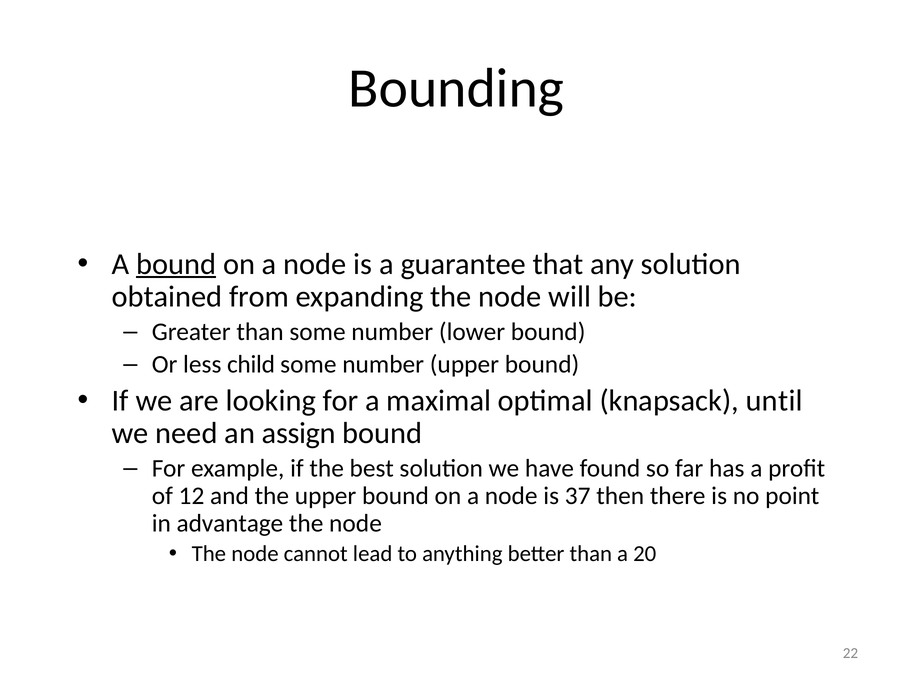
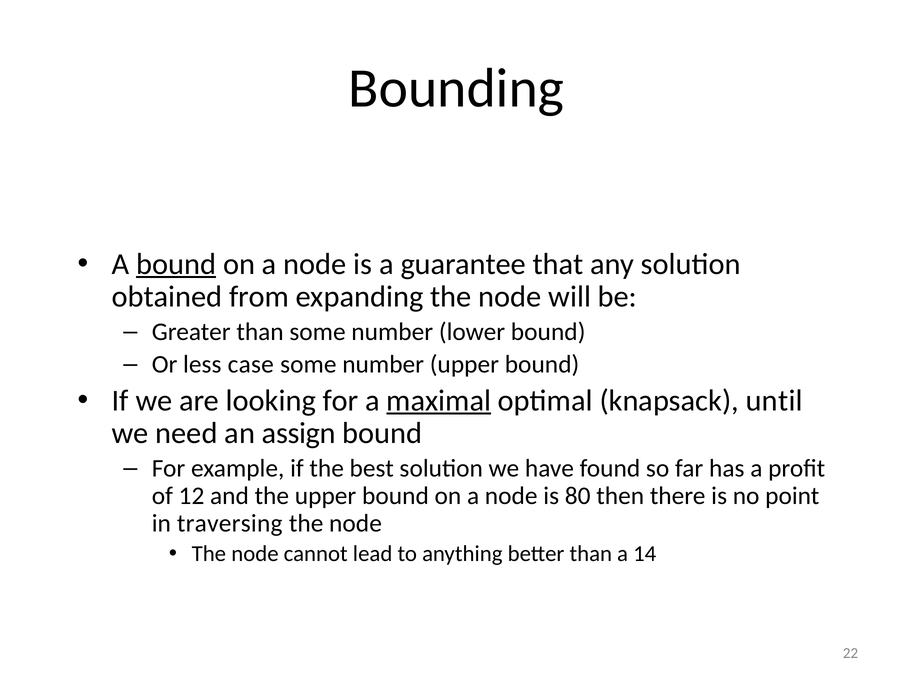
child: child -> case
maximal underline: none -> present
37: 37 -> 80
advantage: advantage -> traversing
20: 20 -> 14
